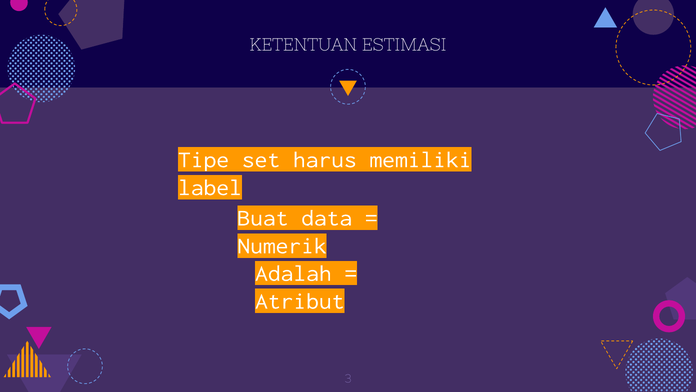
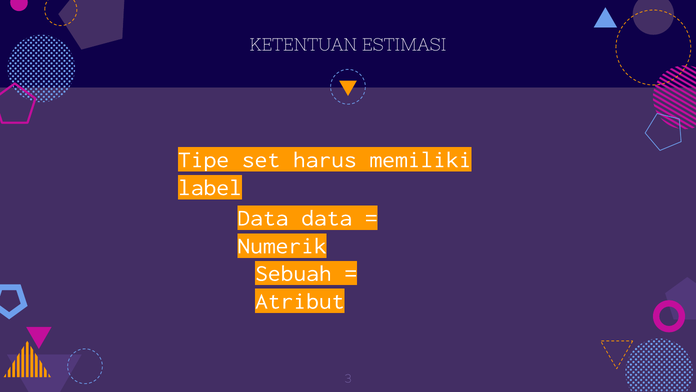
Buat at (263, 218): Buat -> Data
Adalah: Adalah -> Sebuah
